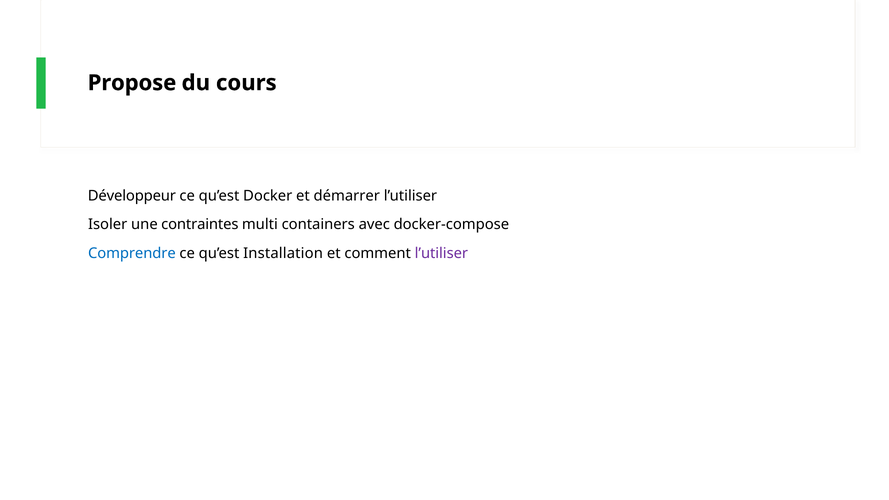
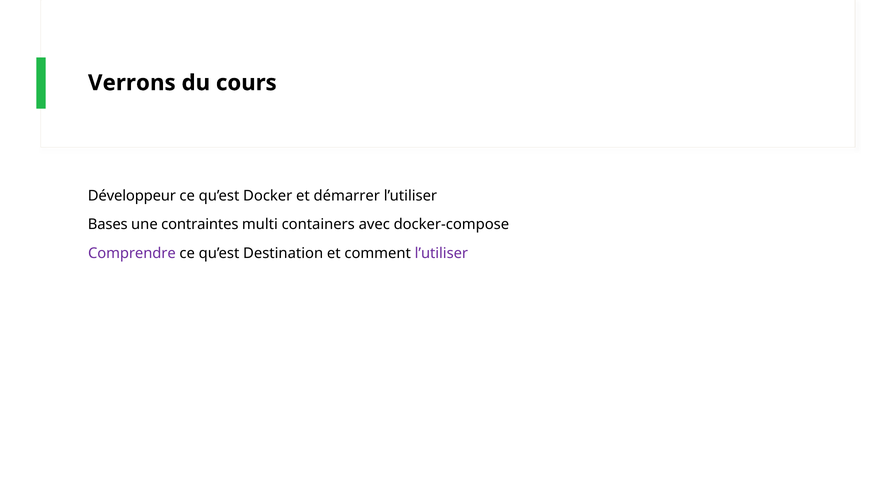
Propose: Propose -> Verrons
Isoler: Isoler -> Bases
Comprendre colour: blue -> purple
Installation: Installation -> Destination
